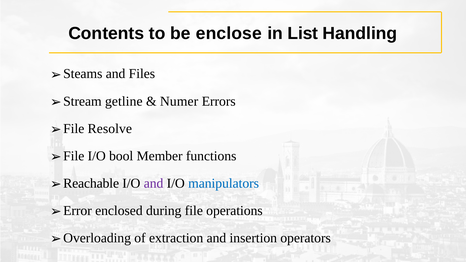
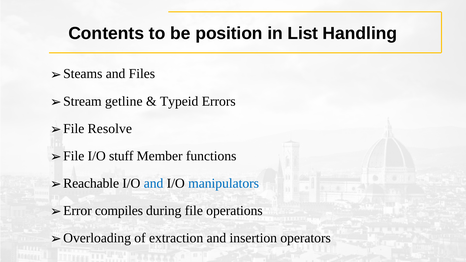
enclose: enclose -> position
Numer: Numer -> Typeid
bool: bool -> stuff
and at (154, 183) colour: purple -> blue
enclosed: enclosed -> compiles
